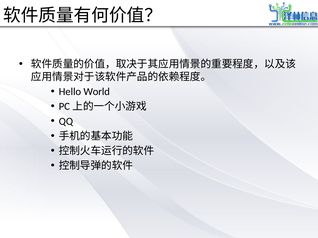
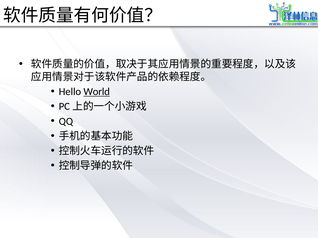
World underline: none -> present
